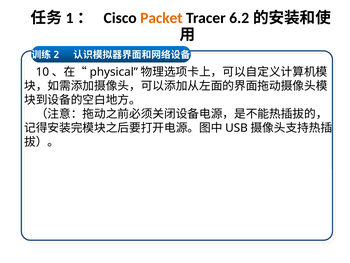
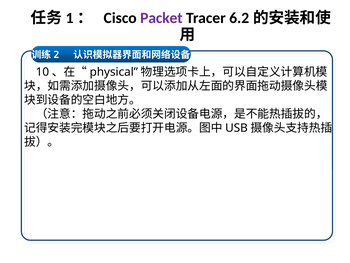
Packet colour: orange -> purple
